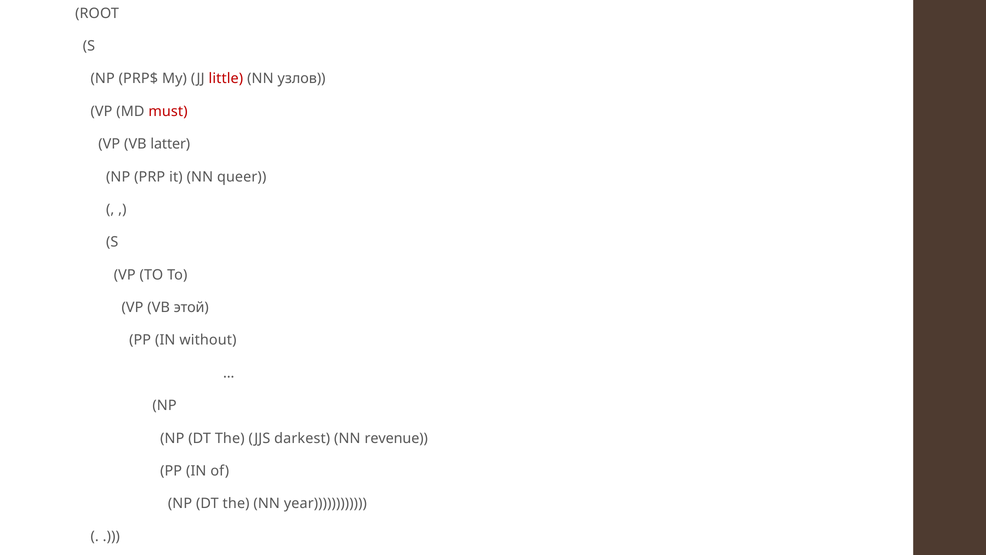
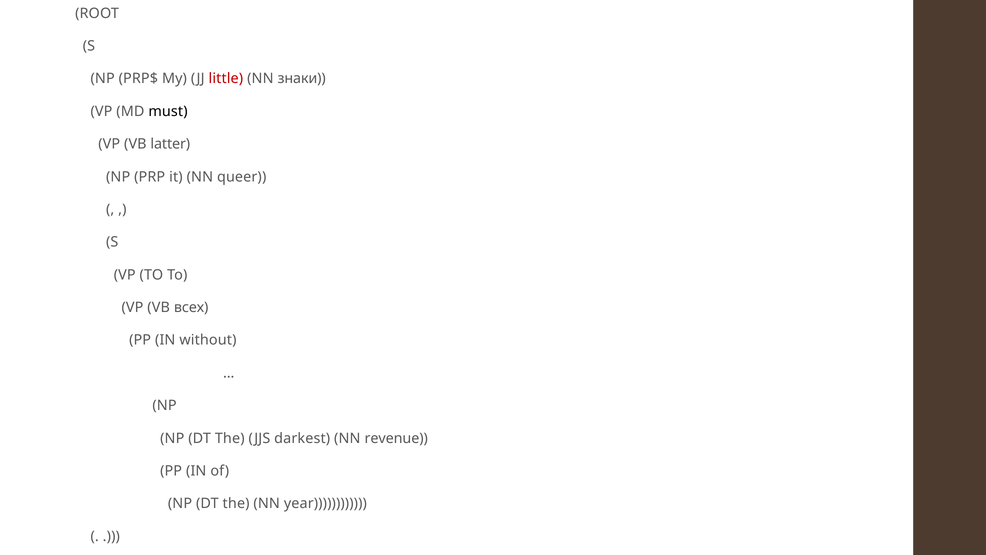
узлов: узлов -> знаки
must colour: red -> black
этой: этой -> всех
